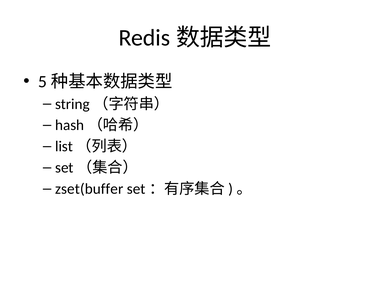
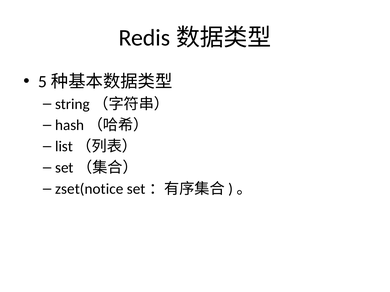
zset(buffer: zset(buffer -> zset(notice
